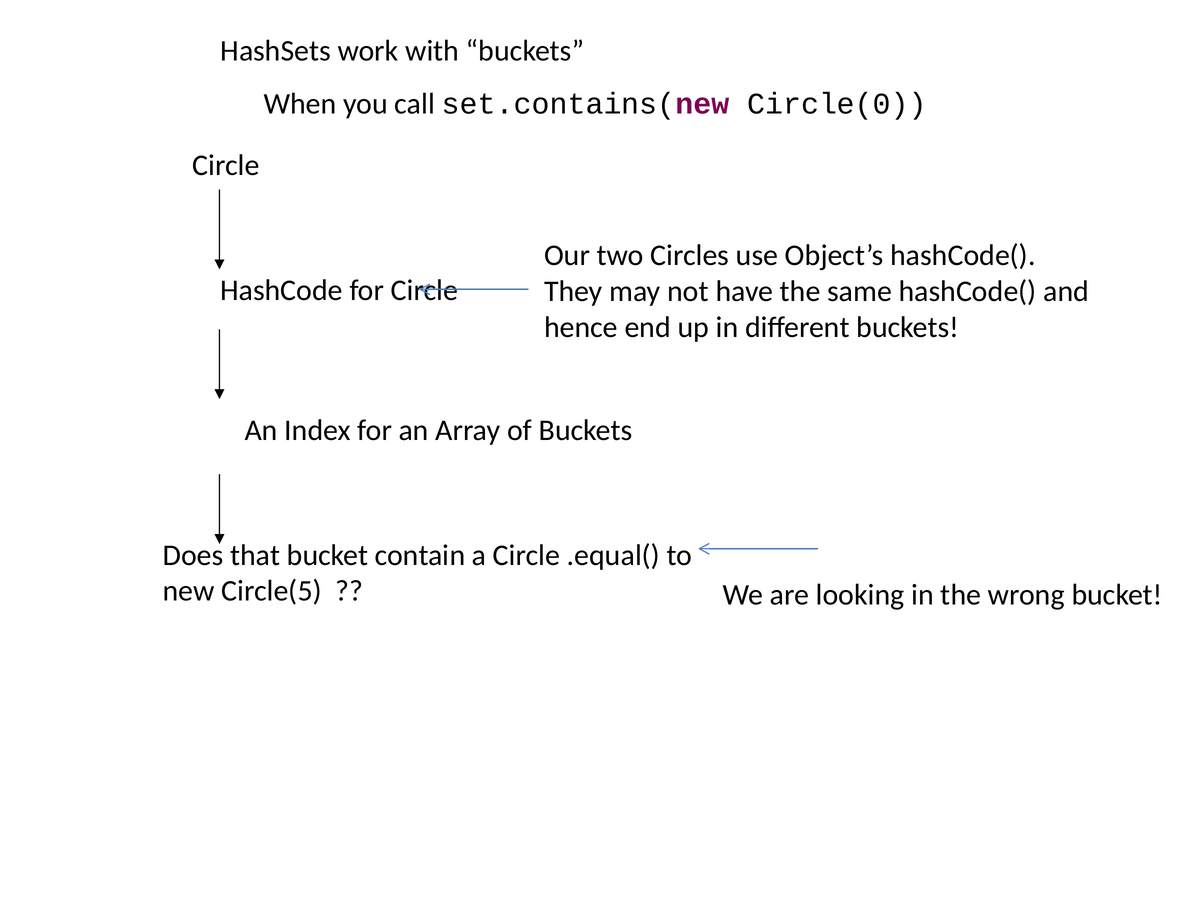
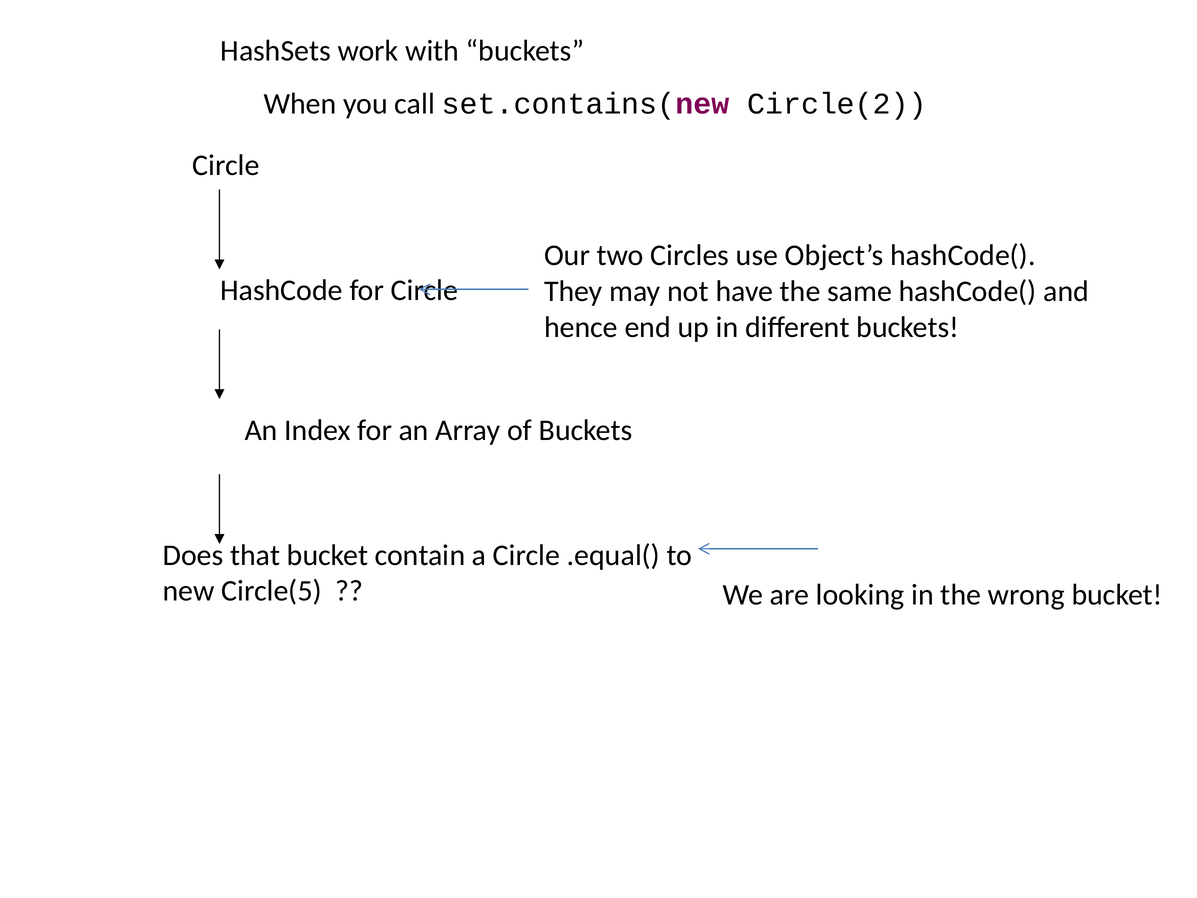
Circle(0: Circle(0 -> Circle(2
